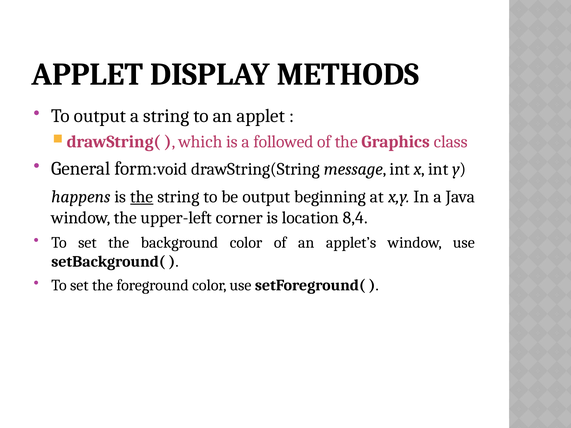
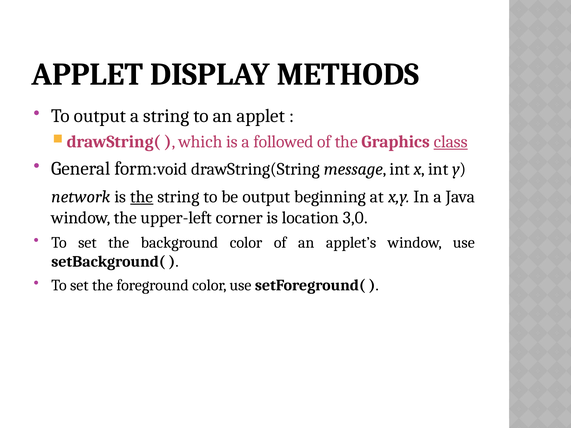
class underline: none -> present
happens: happens -> network
8,4: 8,4 -> 3,0
